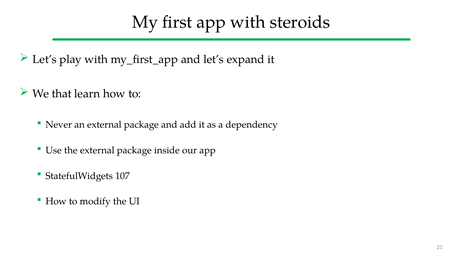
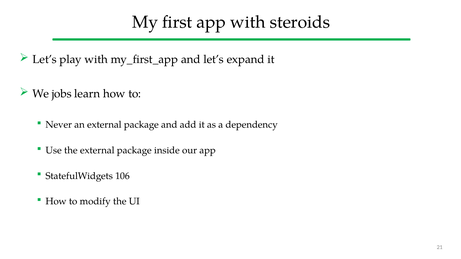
that: that -> jobs
107: 107 -> 106
